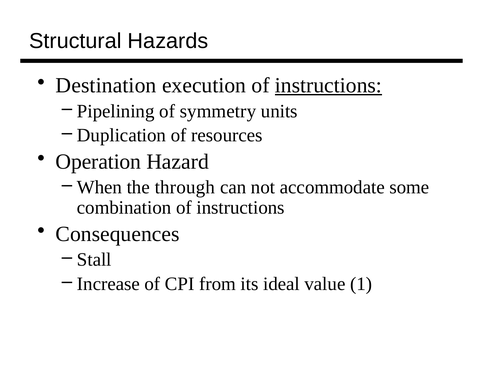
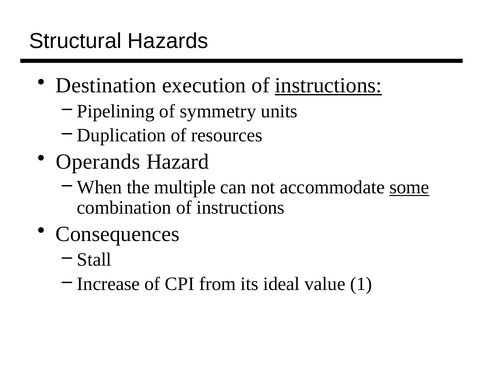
Operation: Operation -> Operands
through: through -> multiple
some underline: none -> present
